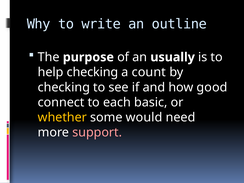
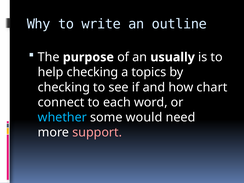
count: count -> topics
good: good -> chart
basic: basic -> word
whether colour: yellow -> light blue
